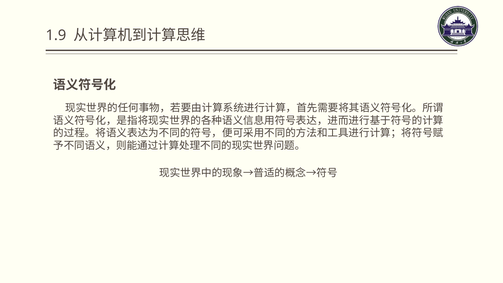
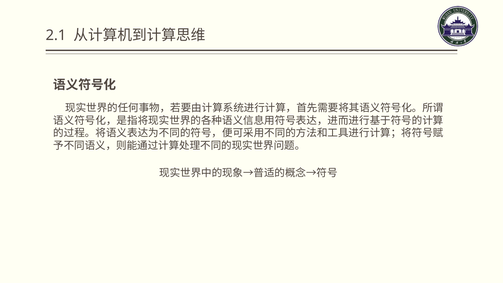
1.9: 1.9 -> 2.1
